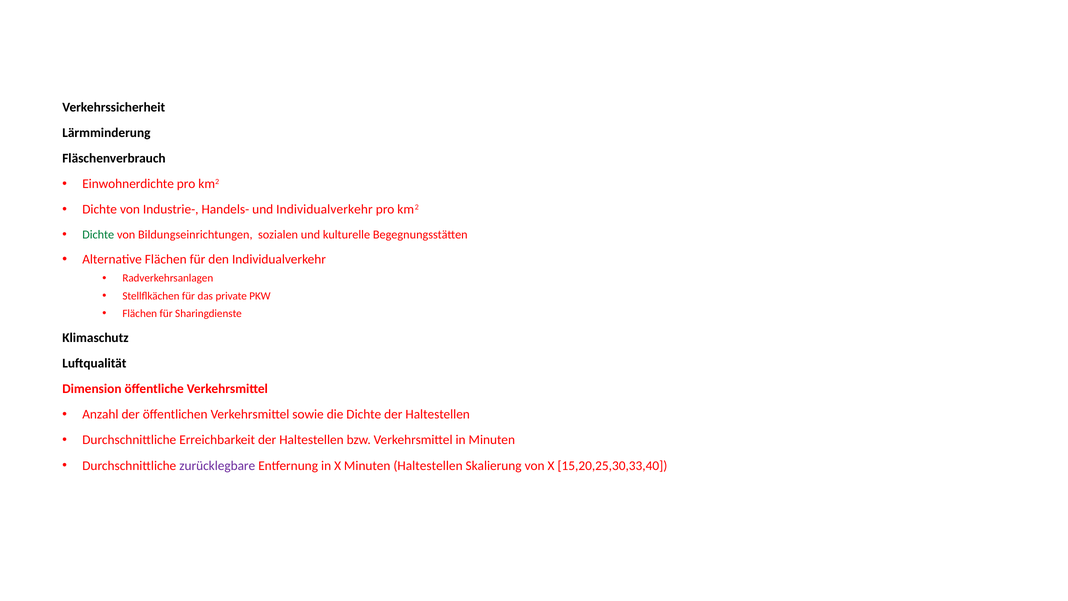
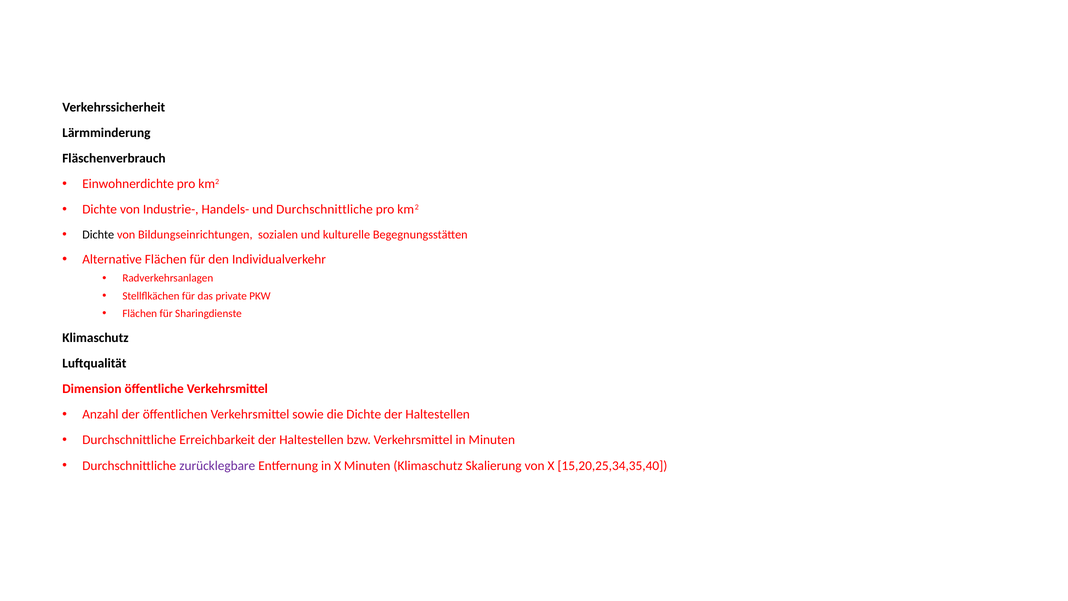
und Individualverkehr: Individualverkehr -> Durchschnittliche
Dichte at (98, 234) colour: green -> black
Minuten Haltestellen: Haltestellen -> Klimaschutz
15,20,25,30,33,40: 15,20,25,30,33,40 -> 15,20,25,34,35,40
